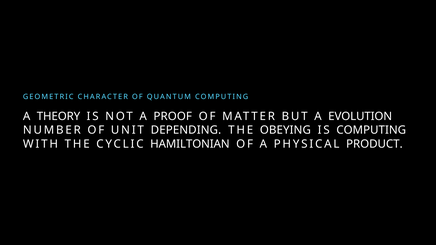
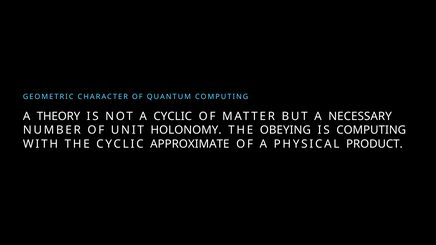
A PROOF: PROOF -> CYCLIC
EVOLUTION: EVOLUTION -> NECESSARY
DEPENDING: DEPENDING -> HOLONOMY
HAMILTONIAN: HAMILTONIAN -> APPROXIMATE
